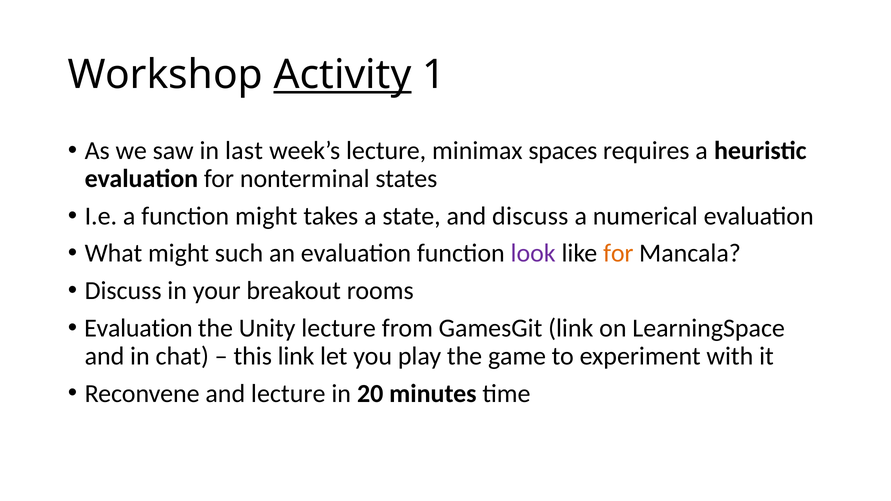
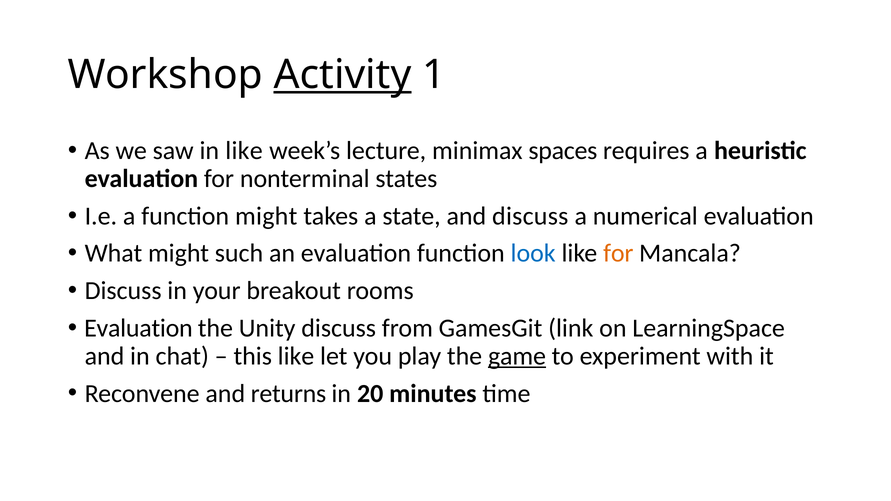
in last: last -> like
look colour: purple -> blue
Unity lecture: lecture -> discuss
this link: link -> like
game underline: none -> present
and lecture: lecture -> returns
